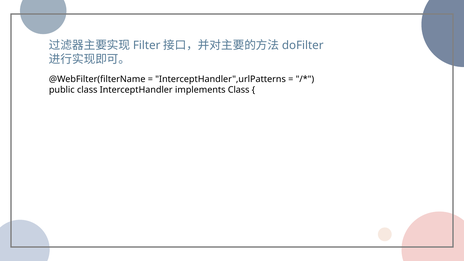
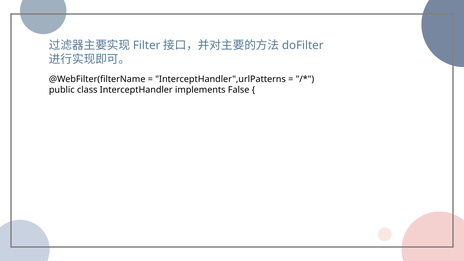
implements Class: Class -> False
